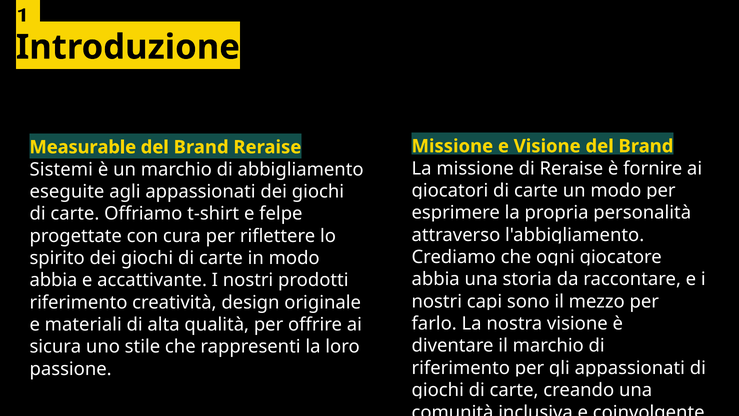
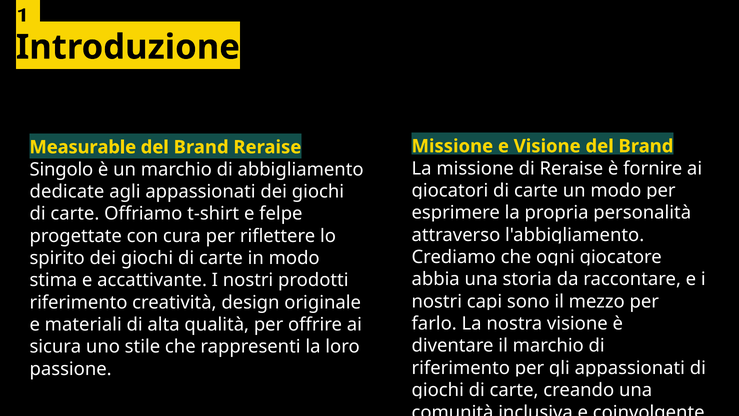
Sistemi: Sistemi -> Singolo
eseguite: eseguite -> dedicate
abbia at (53, 280): abbia -> stima
